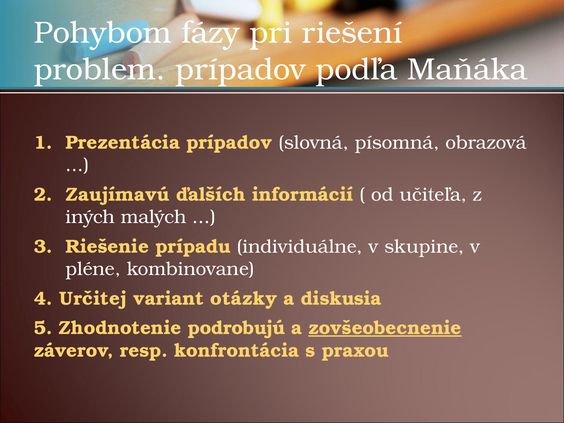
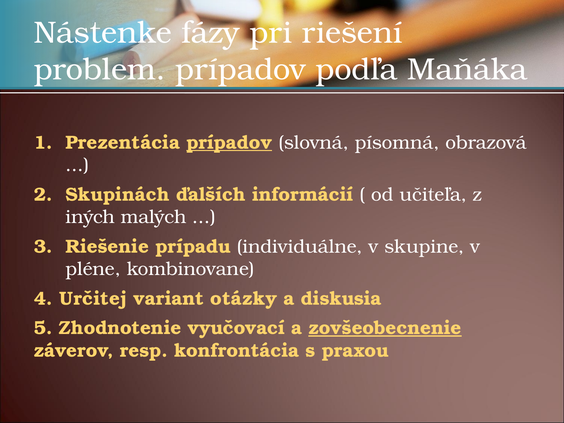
Pohybom: Pohybom -> Nástenke
prípadov at (229, 142) underline: none -> present
Zaujímavú: Zaujímavú -> Skupinách
podrobujú: podrobujú -> vyučovací
